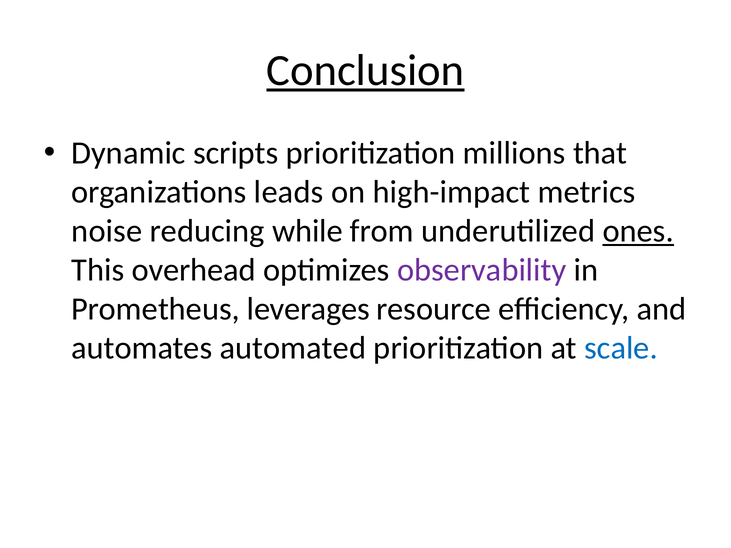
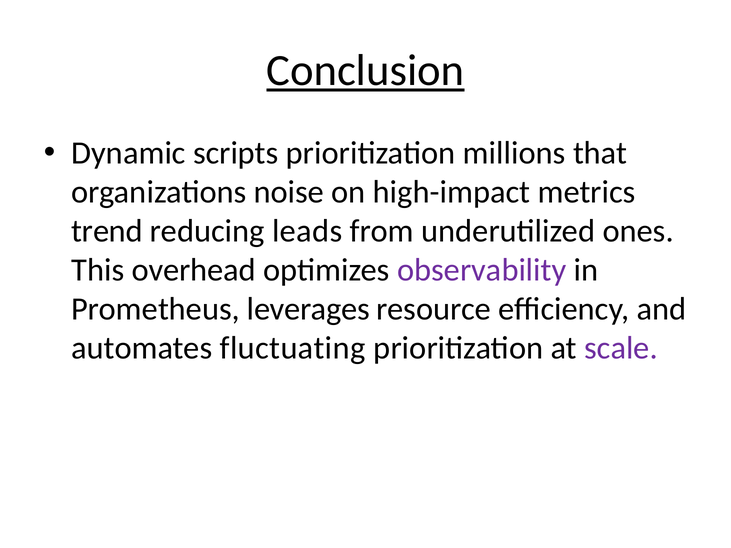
leads: leads -> noise
noise: noise -> trend
while: while -> leads
ones underline: present -> none
automated: automated -> fluctuating
scale colour: blue -> purple
